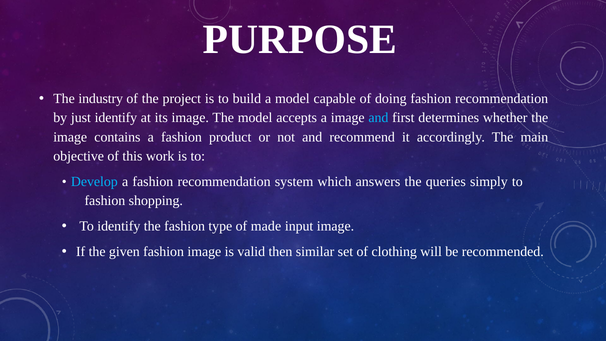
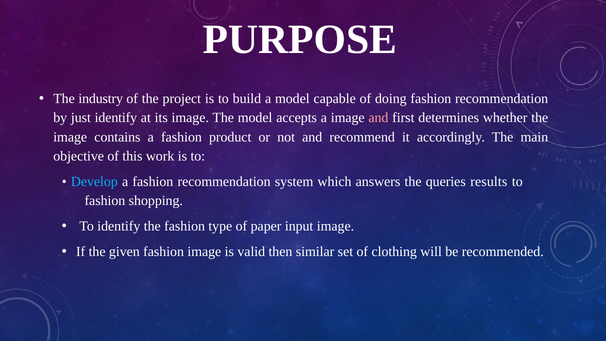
and at (378, 118) colour: light blue -> pink
simply: simply -> results
made: made -> paper
